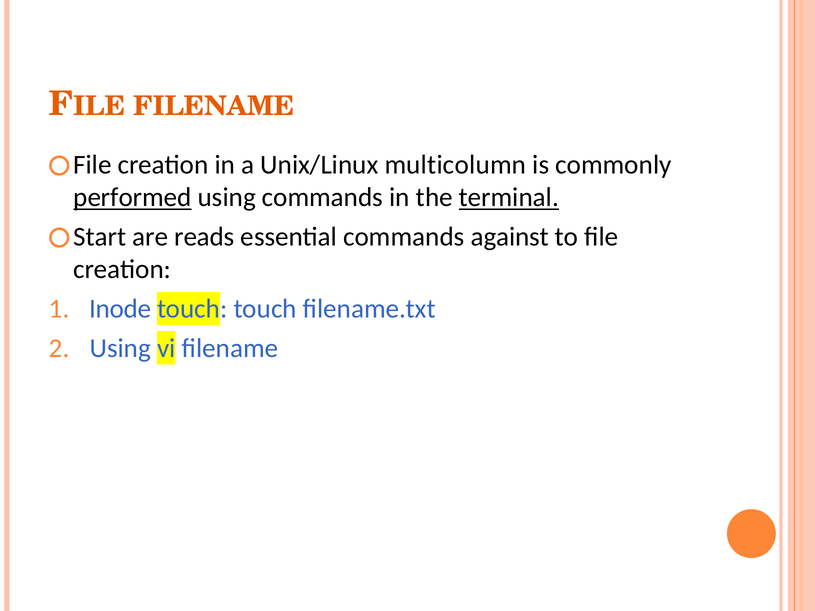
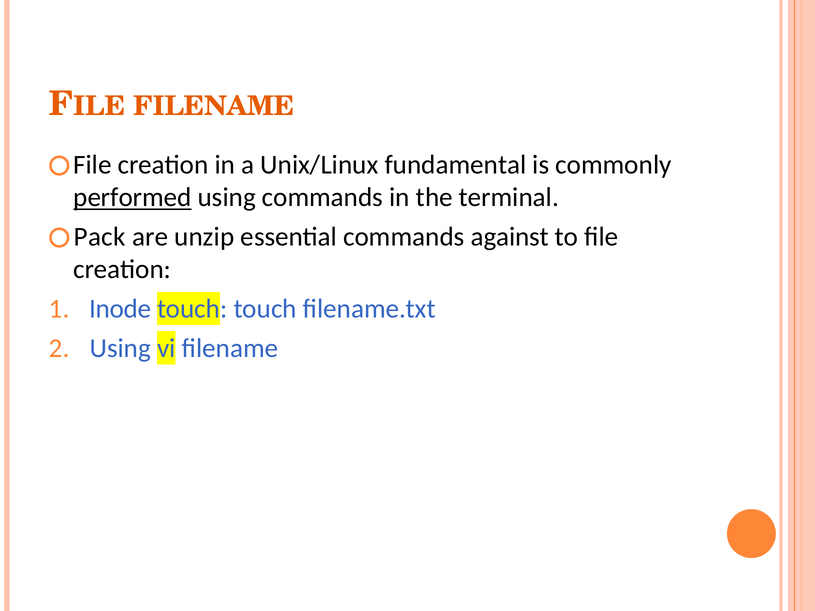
multicolumn: multicolumn -> fundamental
terminal underline: present -> none
Start: Start -> Pack
reads: reads -> unzip
